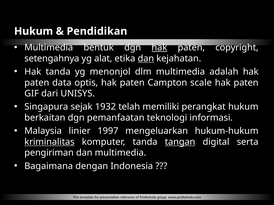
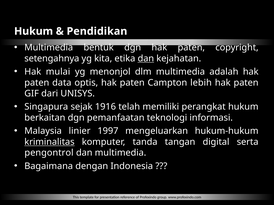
hak at (159, 48) underline: present -> none
alat: alat -> kita
Hak tanda: tanda -> mulai
scale: scale -> lebih
1932: 1932 -> 1916
tangan underline: present -> none
pengiriman: pengiriman -> pengontrol
